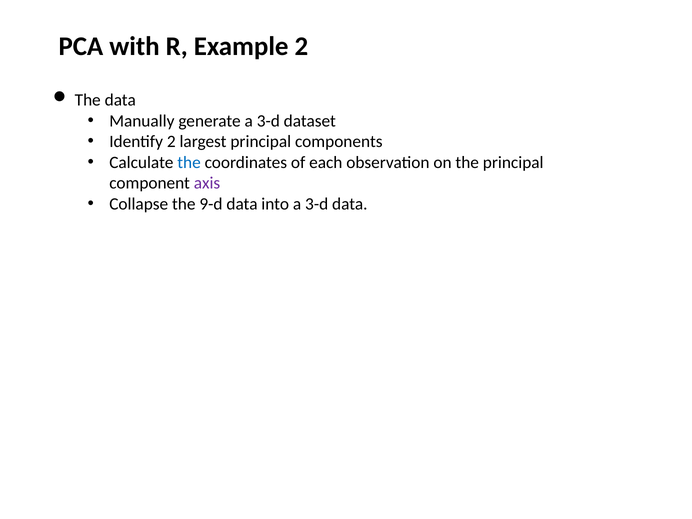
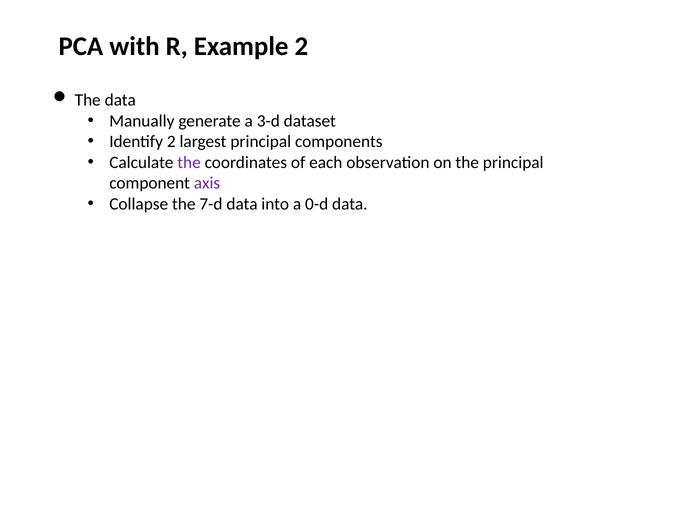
the at (189, 162) colour: blue -> purple
9-d: 9-d -> 7-d
into a 3-d: 3-d -> 0-d
